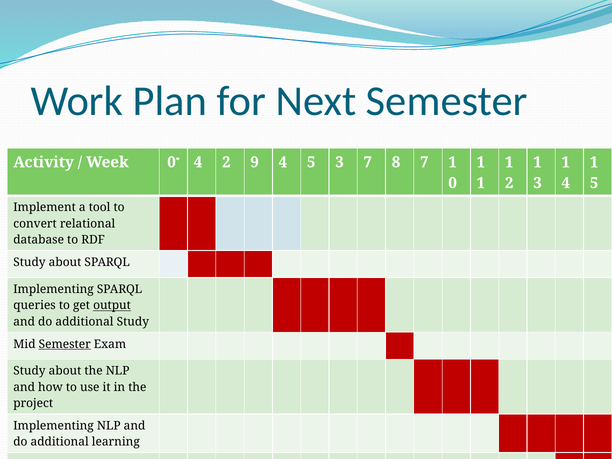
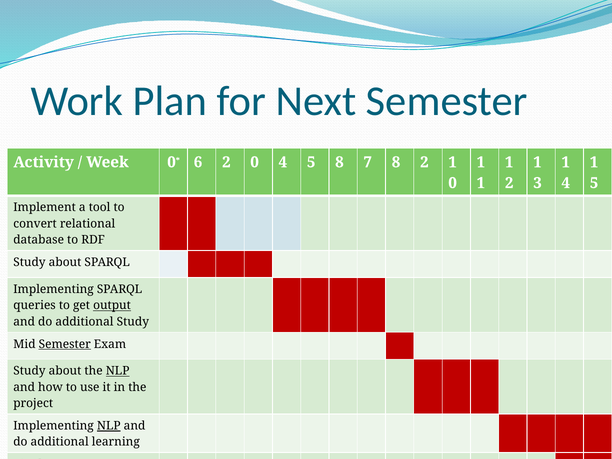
4 at (198, 162): 4 -> 6
2 9: 9 -> 0
5 3: 3 -> 8
8 7: 7 -> 2
NLP at (118, 371) underline: none -> present
NLP at (109, 426) underline: none -> present
